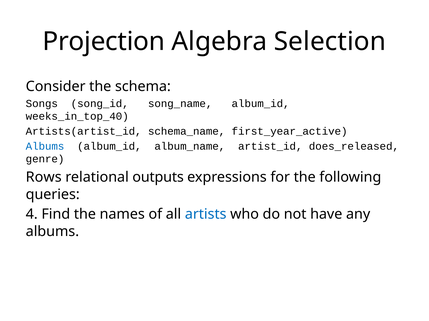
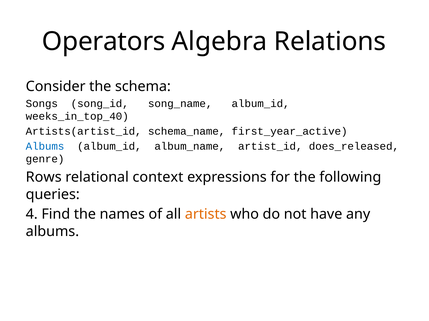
Projection: Projection -> Operators
Selection: Selection -> Relations
outputs: outputs -> context
artists colour: blue -> orange
